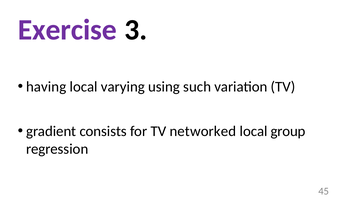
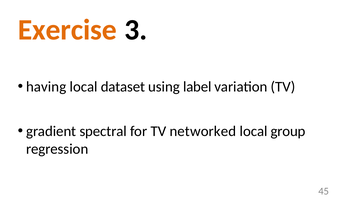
Exercise colour: purple -> orange
varying: varying -> dataset
such: such -> label
consists: consists -> spectral
